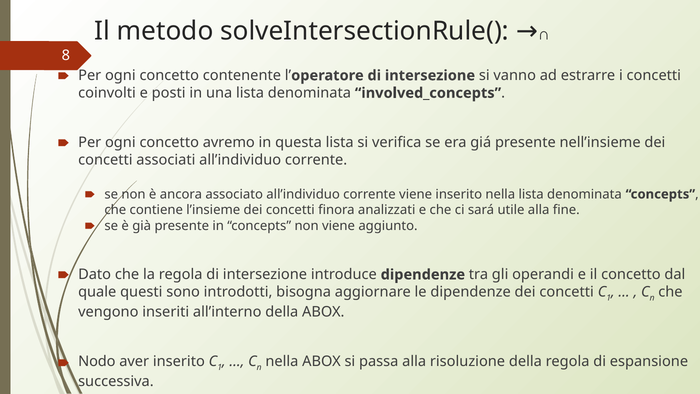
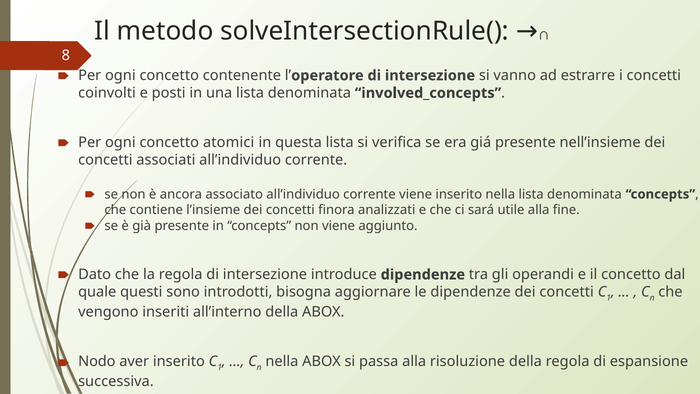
avremo: avremo -> atomici
